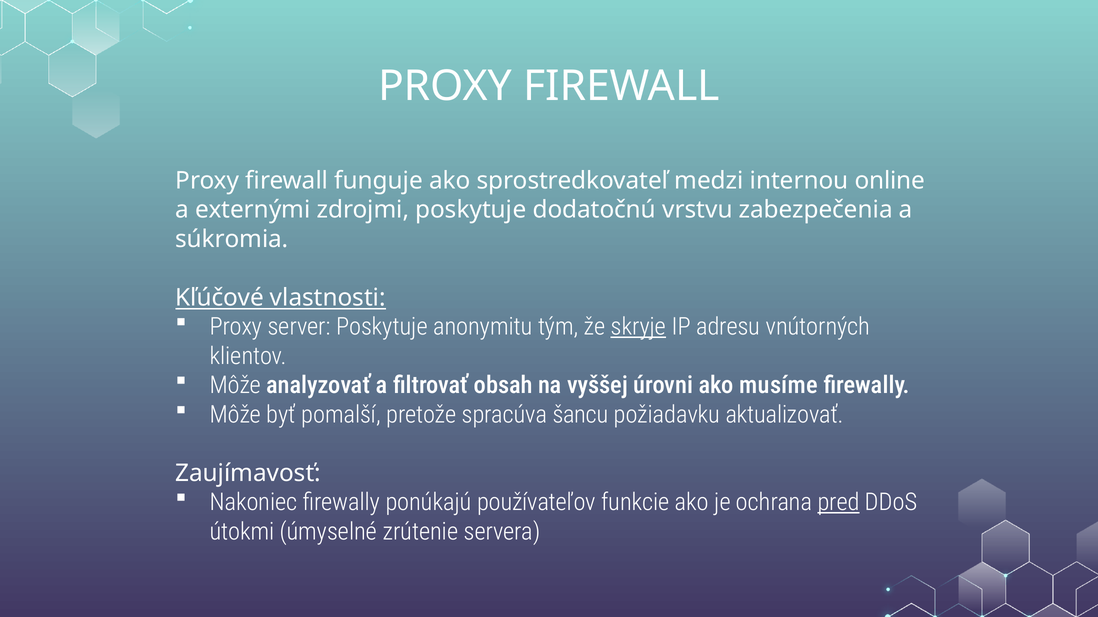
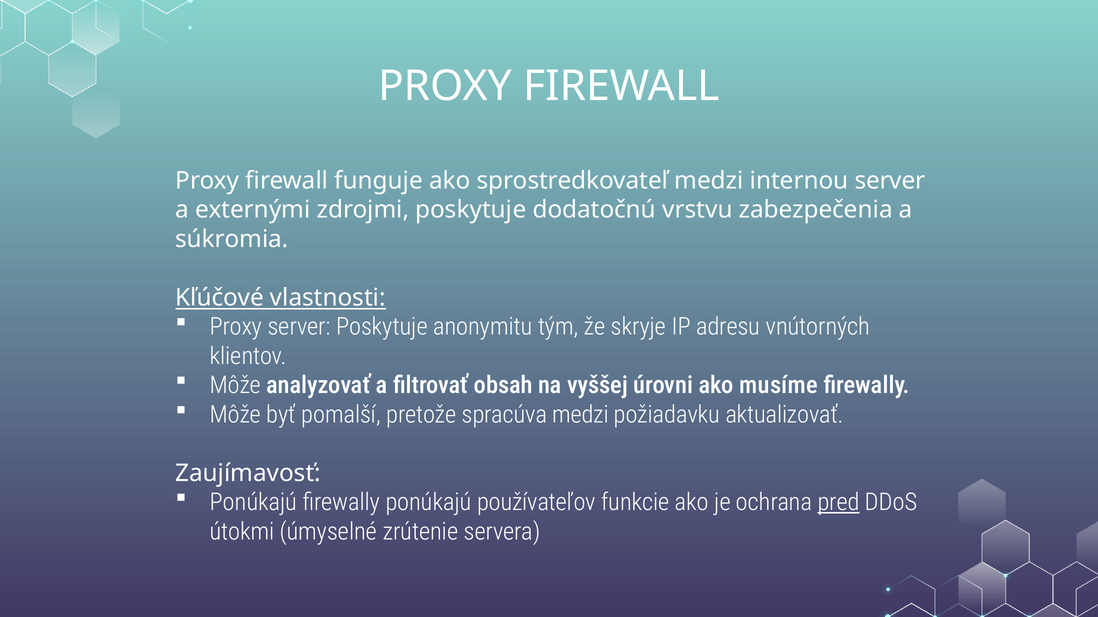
internou online: online -> server
skryje underline: present -> none
spracúva šancu: šancu -> medzi
Nakoniec at (253, 503): Nakoniec -> Ponúkajú
